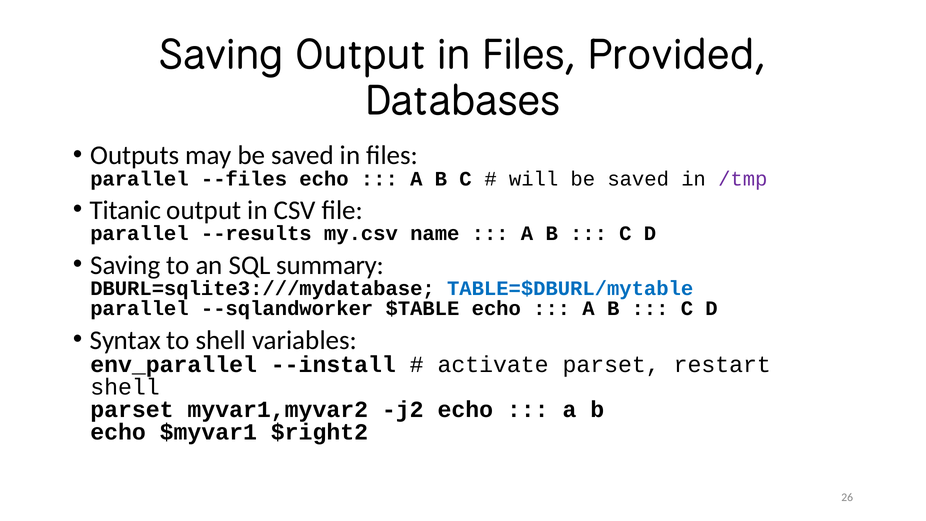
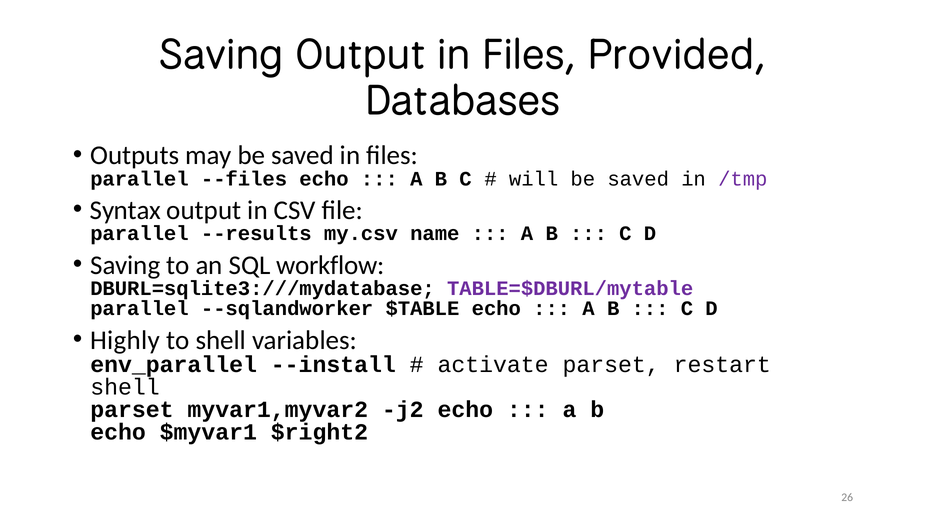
Titanic: Titanic -> Syntax
summary: summary -> workflow
TABLE=$DBURL/mytable colour: blue -> purple
Syntax: Syntax -> Highly
